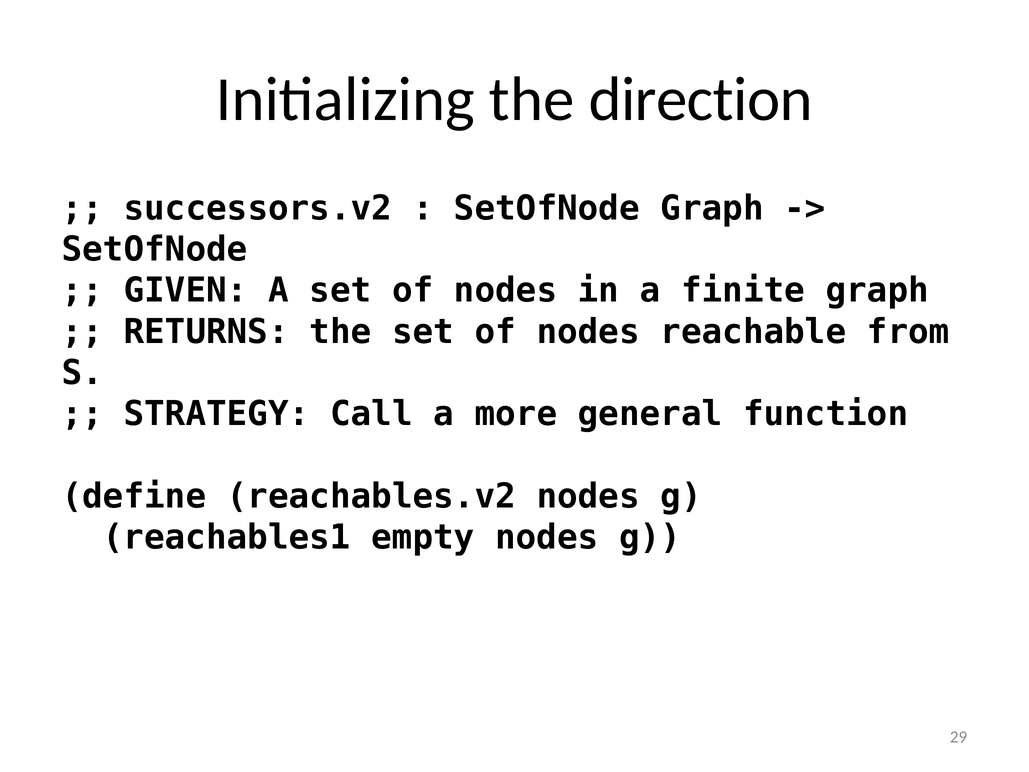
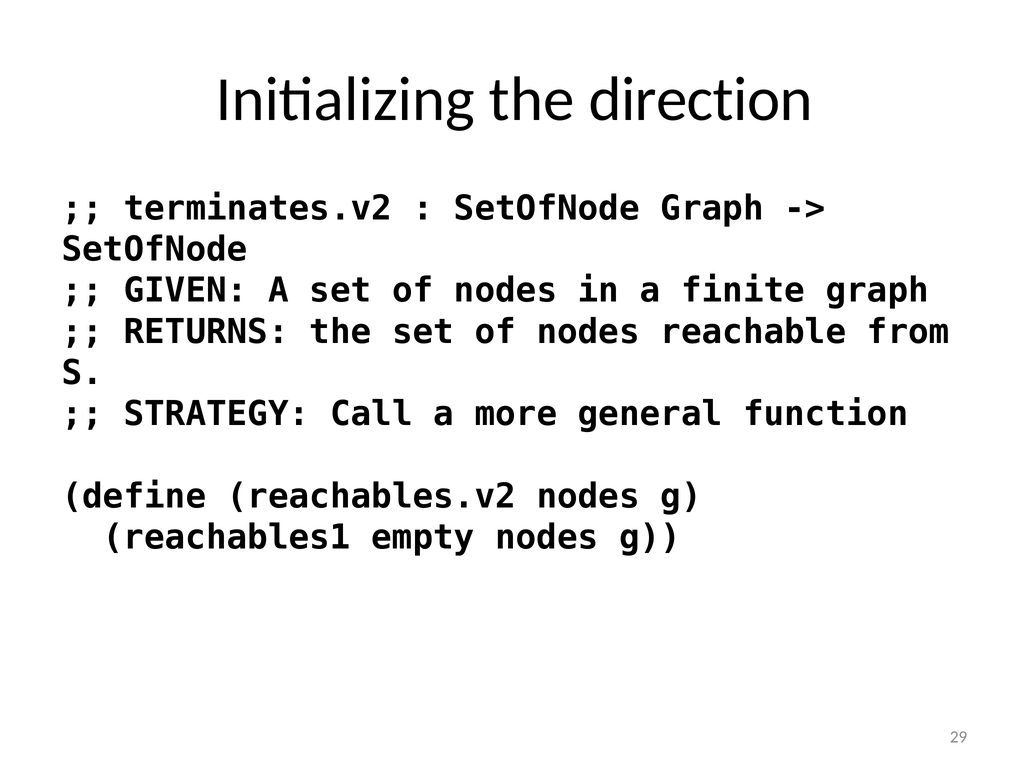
successors.v2: successors.v2 -> terminates.v2
